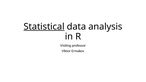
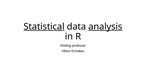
analysis underline: none -> present
